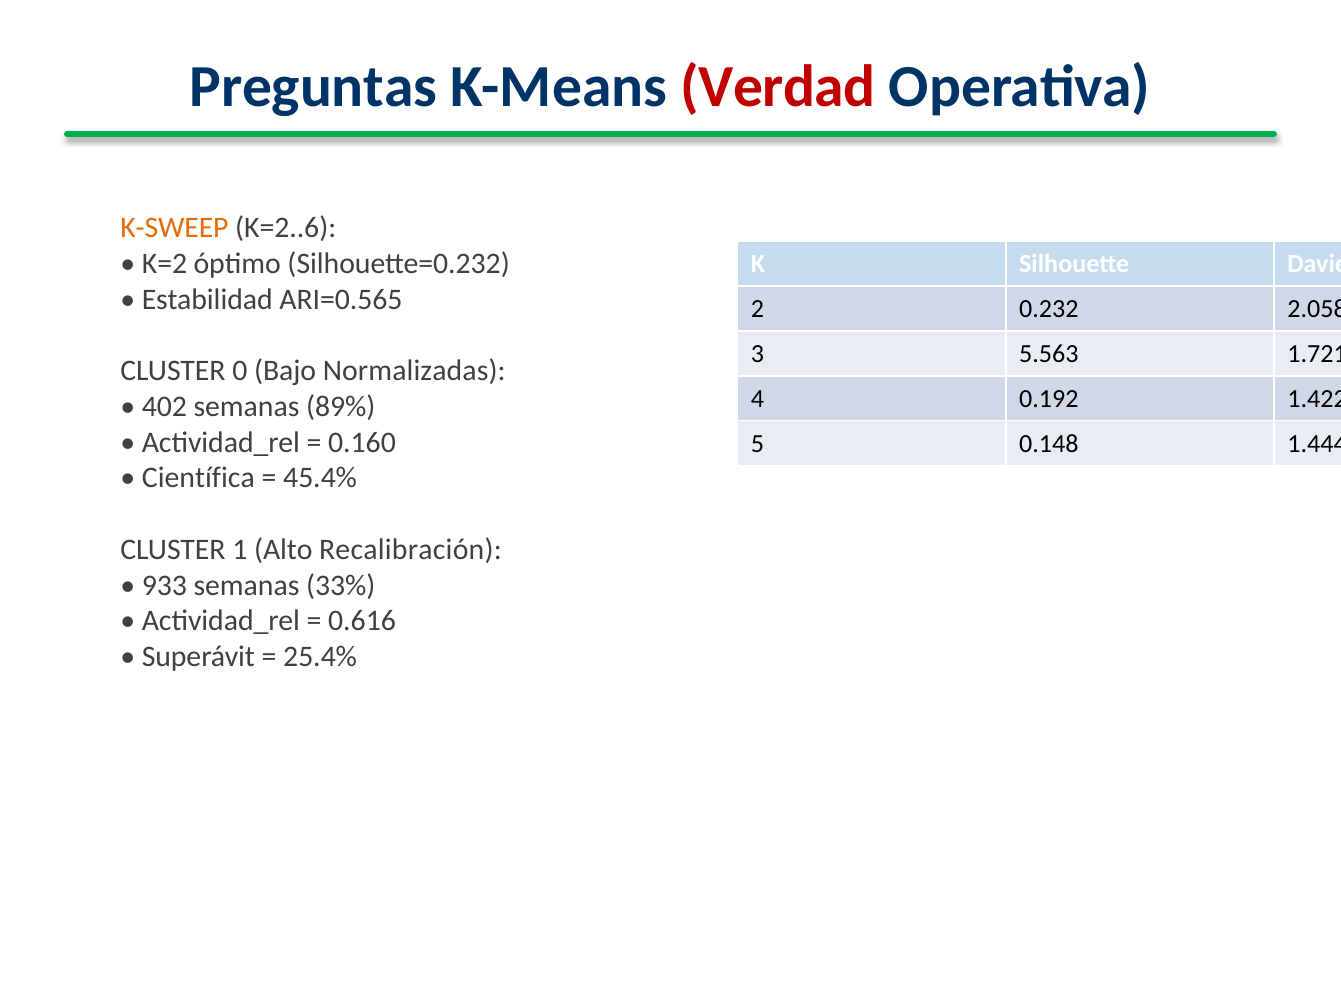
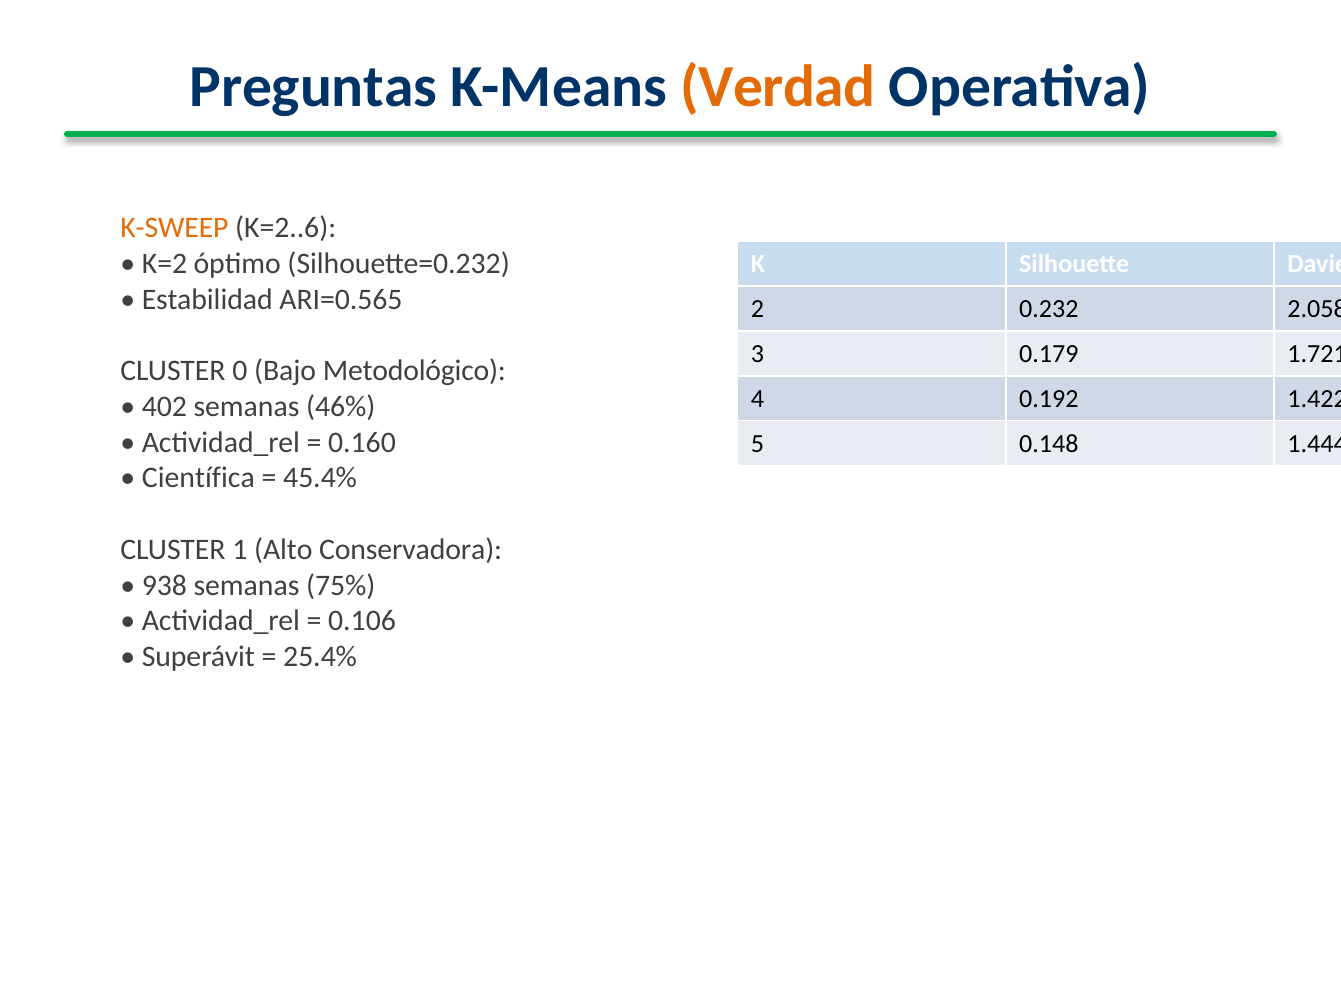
Verdad colour: red -> orange
5.563: 5.563 -> 0.179
Normalizadas: Normalizadas -> Metodológico
89%: 89% -> 46%
Recalibración: Recalibración -> Conservadora
933: 933 -> 938
33%: 33% -> 75%
0.616: 0.616 -> 0.106
